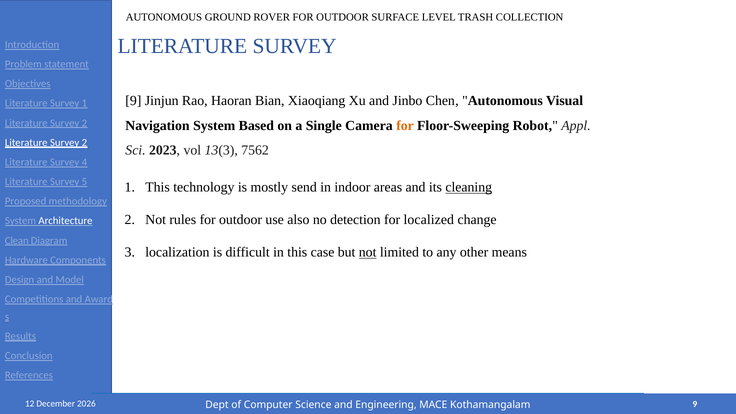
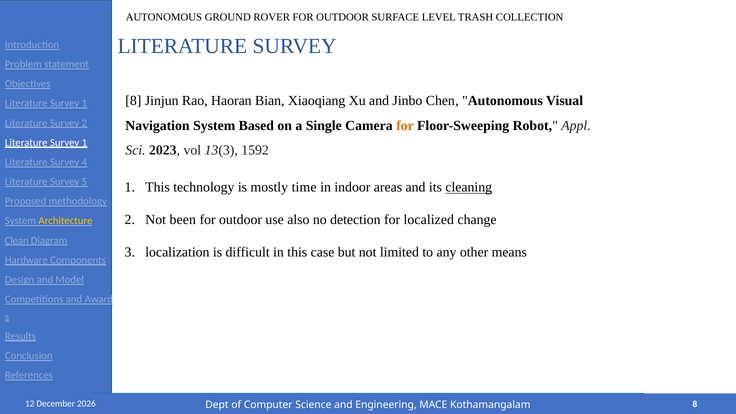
9 at (133, 101): 9 -> 8
2 at (84, 143): 2 -> 1
7562: 7562 -> 1592
send: send -> time
rules: rules -> been
Architecture colour: white -> yellow
not at (368, 252) underline: present -> none
9 at (695, 404): 9 -> 8
